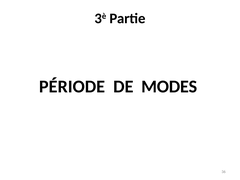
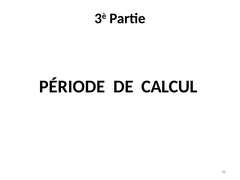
MODES: MODES -> CALCUL
